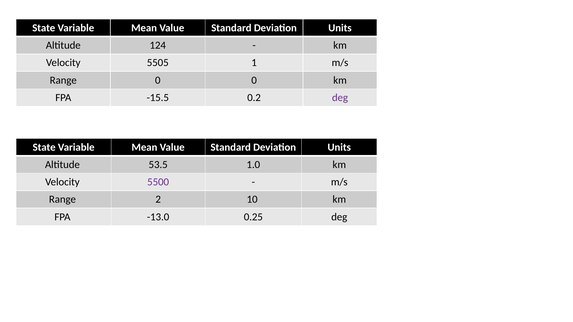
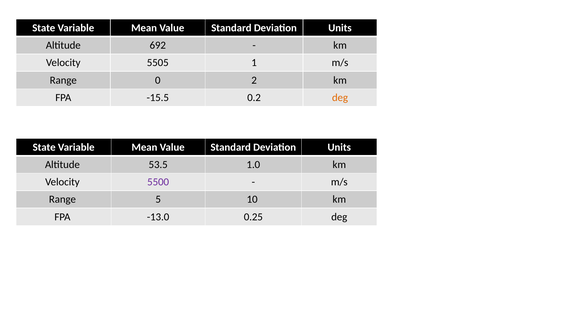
124: 124 -> 692
0 0: 0 -> 2
deg at (340, 98) colour: purple -> orange
2: 2 -> 5
